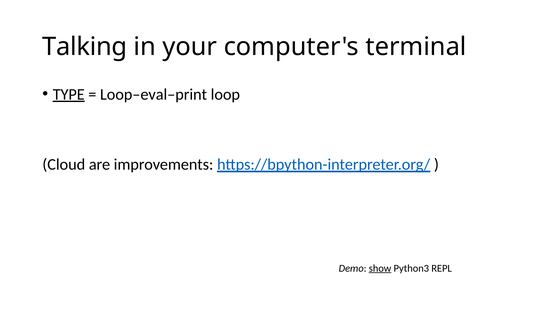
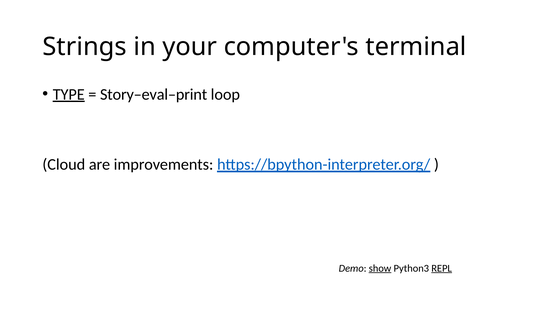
Talking: Talking -> Strings
Loop–eval–print: Loop–eval–print -> Story–eval–print
REPL underline: none -> present
